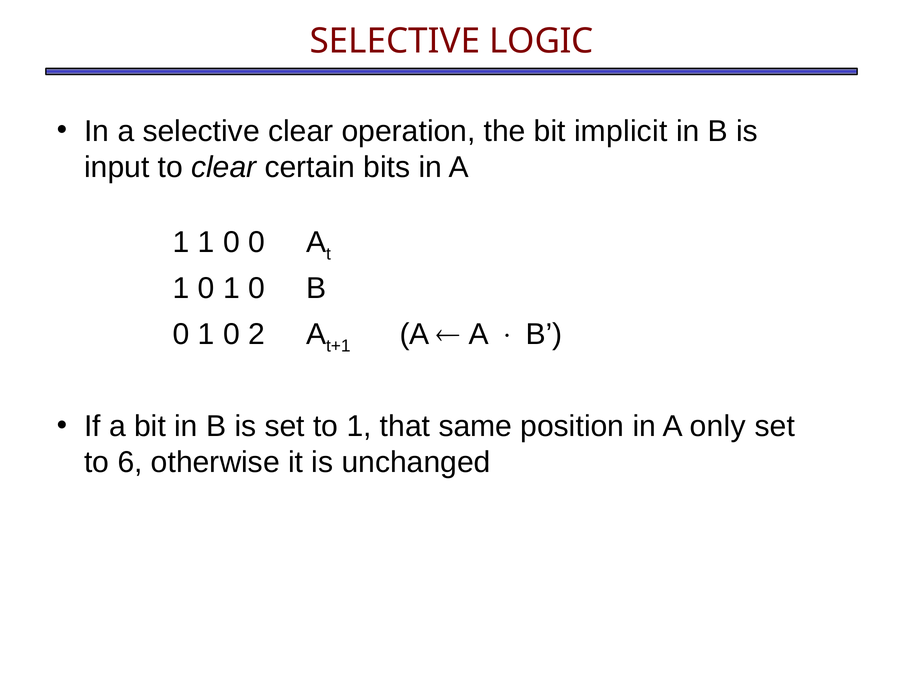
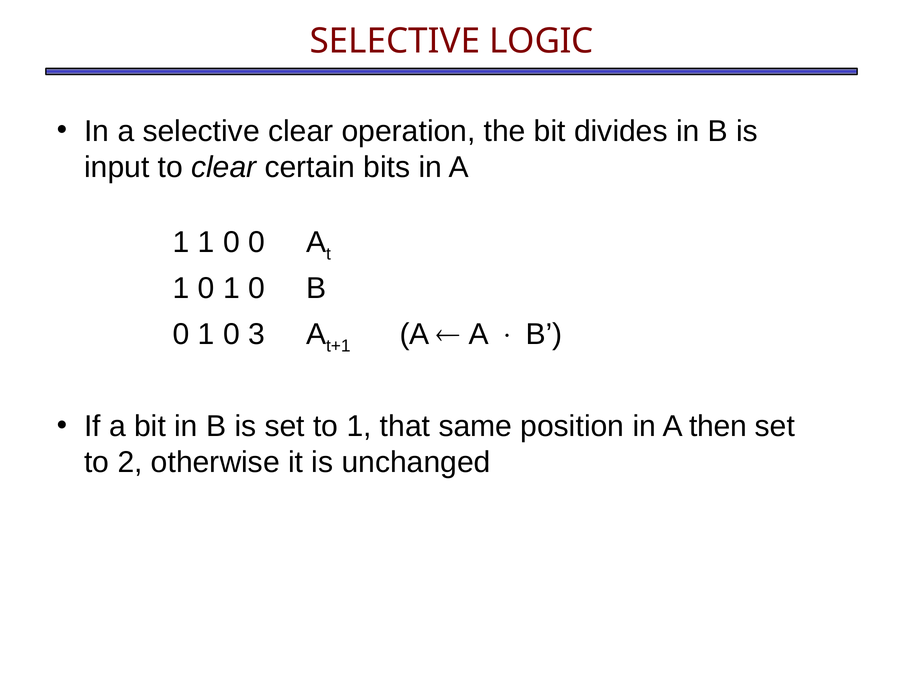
implicit: implicit -> divides
2: 2 -> 3
only: only -> then
6: 6 -> 2
